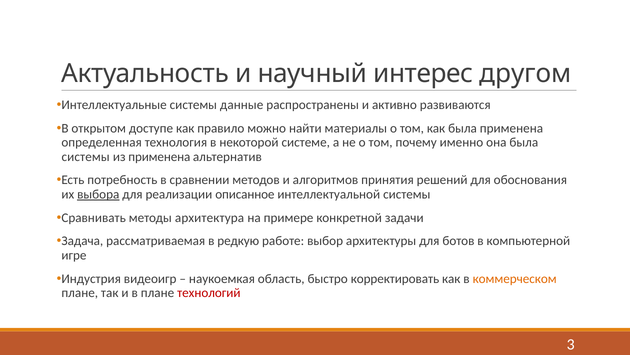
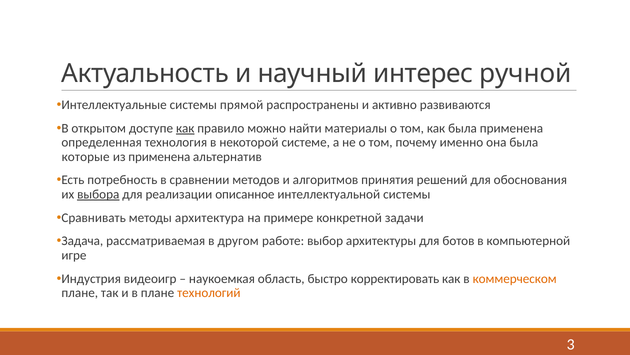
другом: другом -> ручной
данные: данные -> прямой
как at (185, 128) underline: none -> present
системы at (86, 156): системы -> которые
редкую: редкую -> другом
технологий colour: red -> orange
